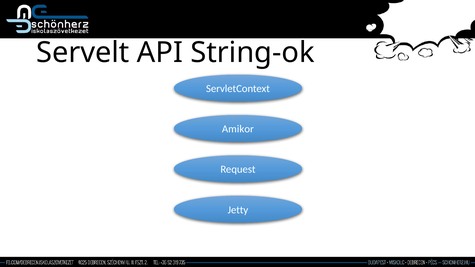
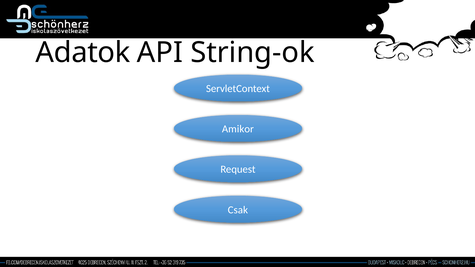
Servelt: Servelt -> Adatok
Jetty: Jetty -> Csak
